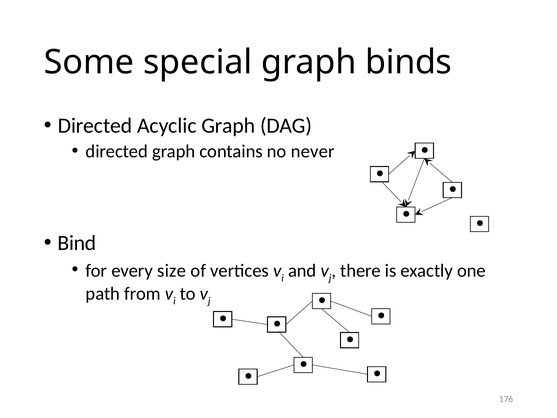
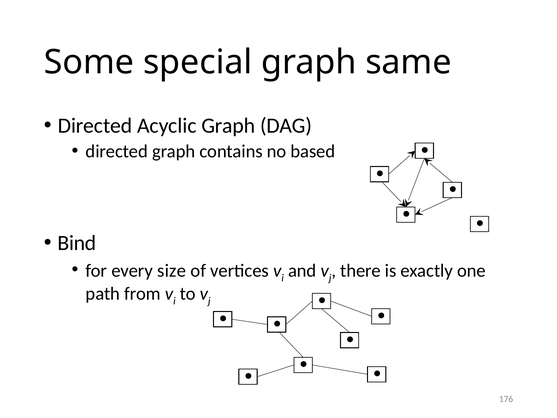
binds: binds -> same
never: never -> based
